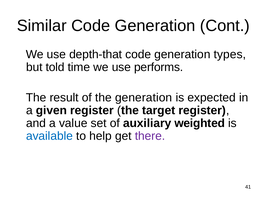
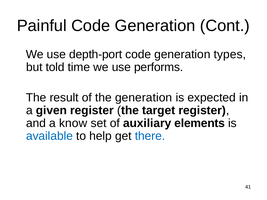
Similar: Similar -> Painful
depth-that: depth-that -> depth-port
value: value -> know
weighted: weighted -> elements
there colour: purple -> blue
